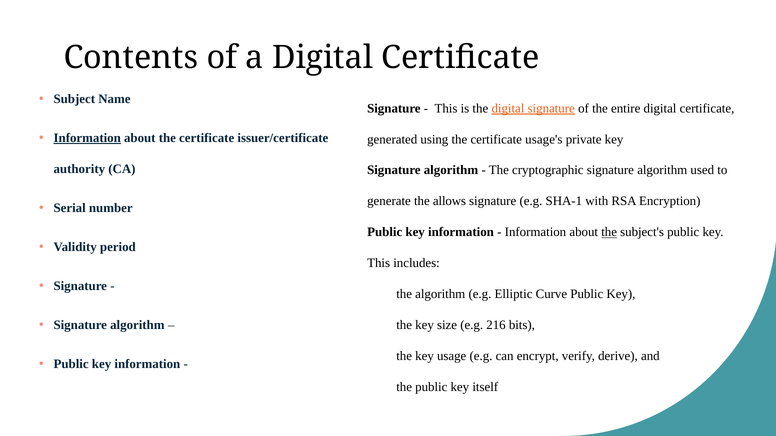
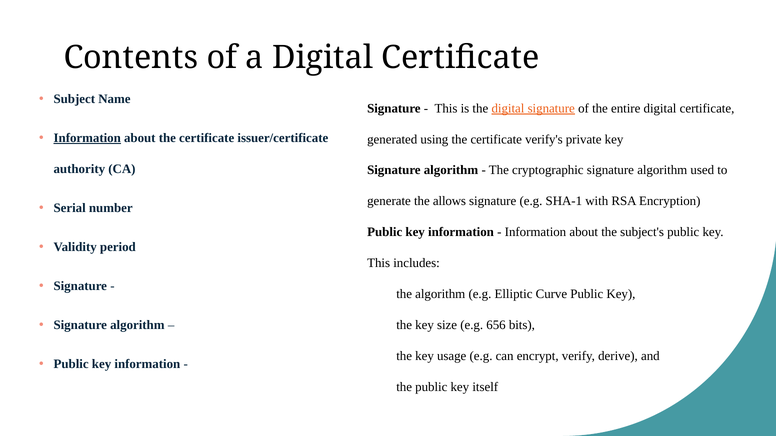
usage's: usage's -> verify's
the at (609, 232) underline: present -> none
216: 216 -> 656
